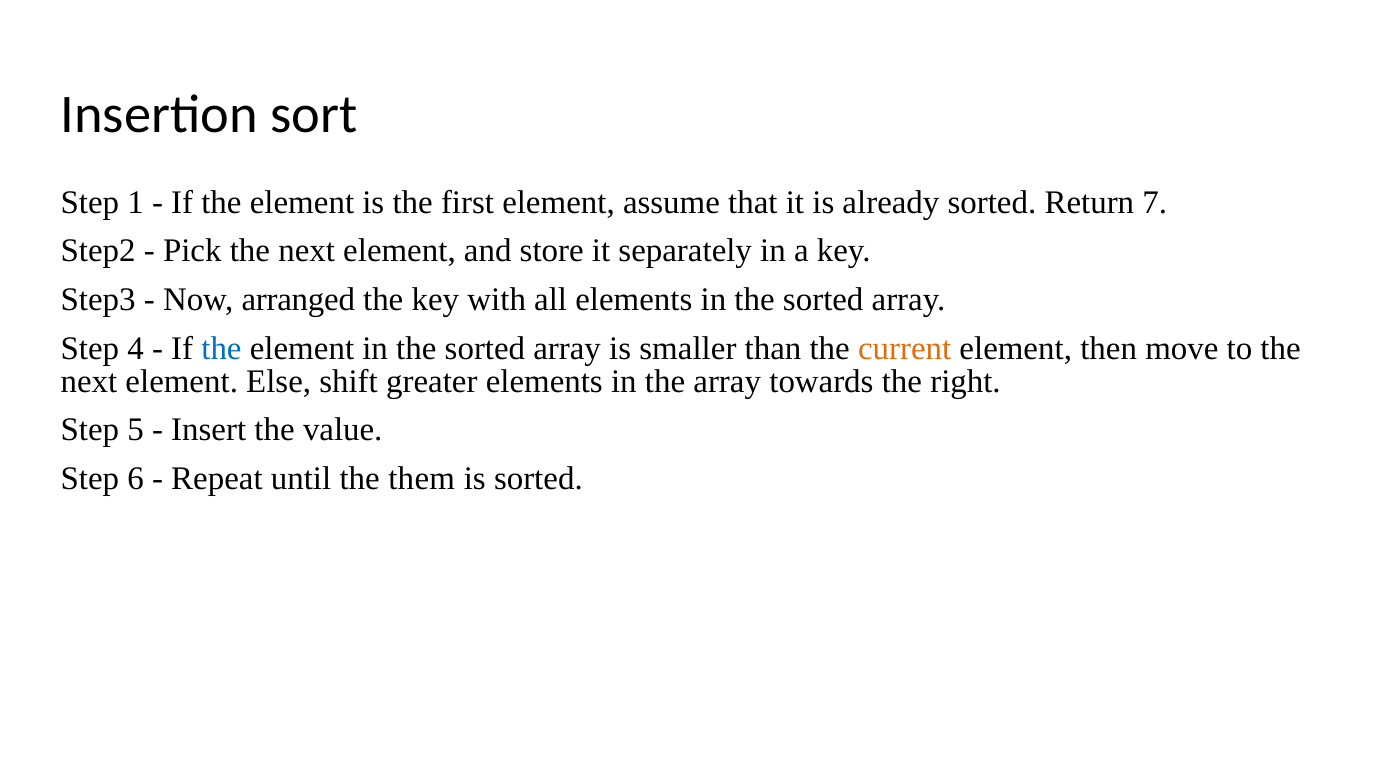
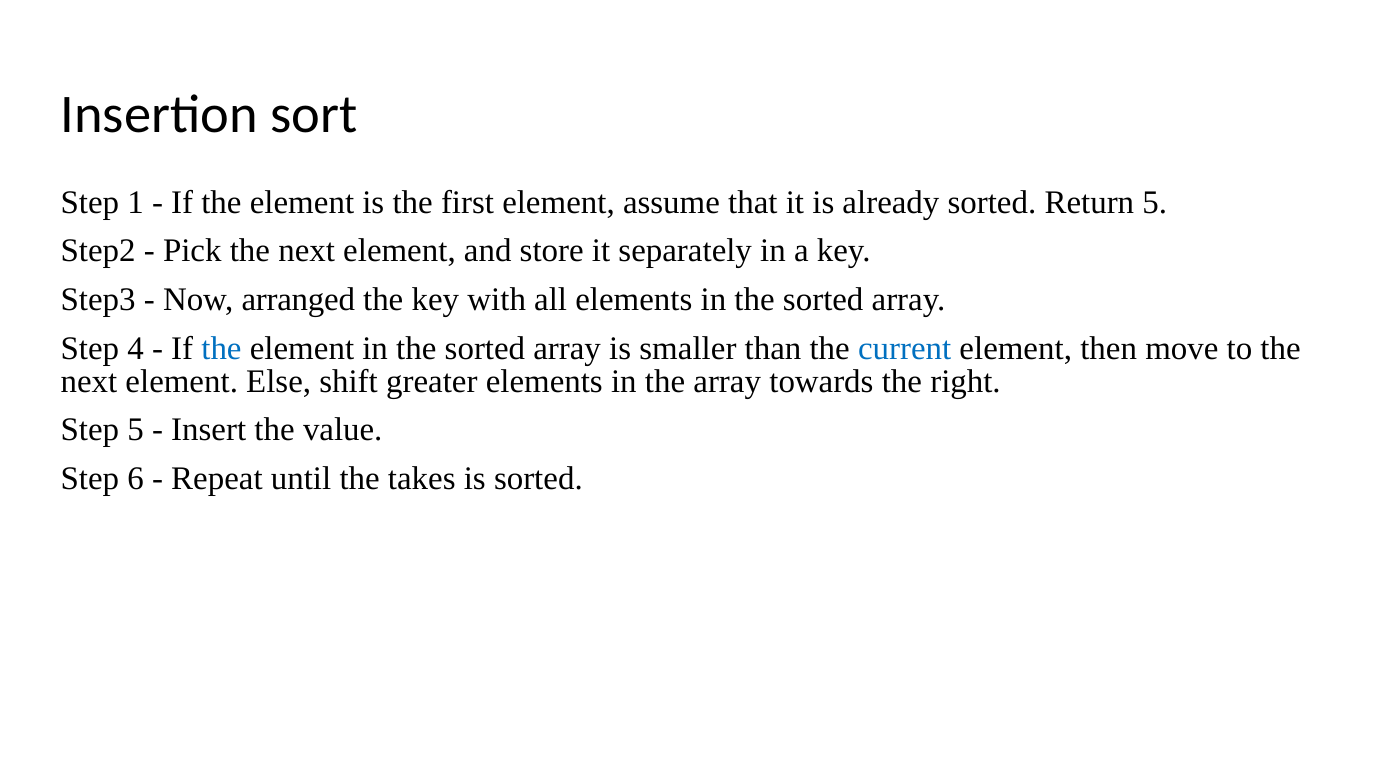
Return 7: 7 -> 5
current colour: orange -> blue
them: them -> takes
